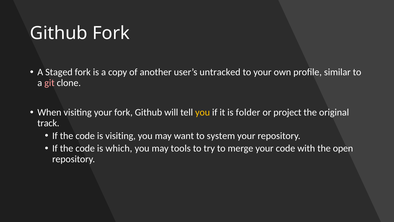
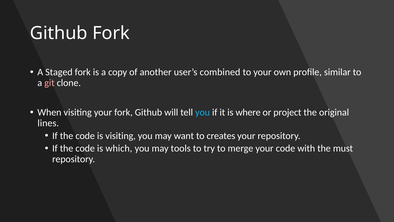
untracked: untracked -> combined
you at (203, 112) colour: yellow -> light blue
folder: folder -> where
track: track -> lines
system: system -> creates
open: open -> must
